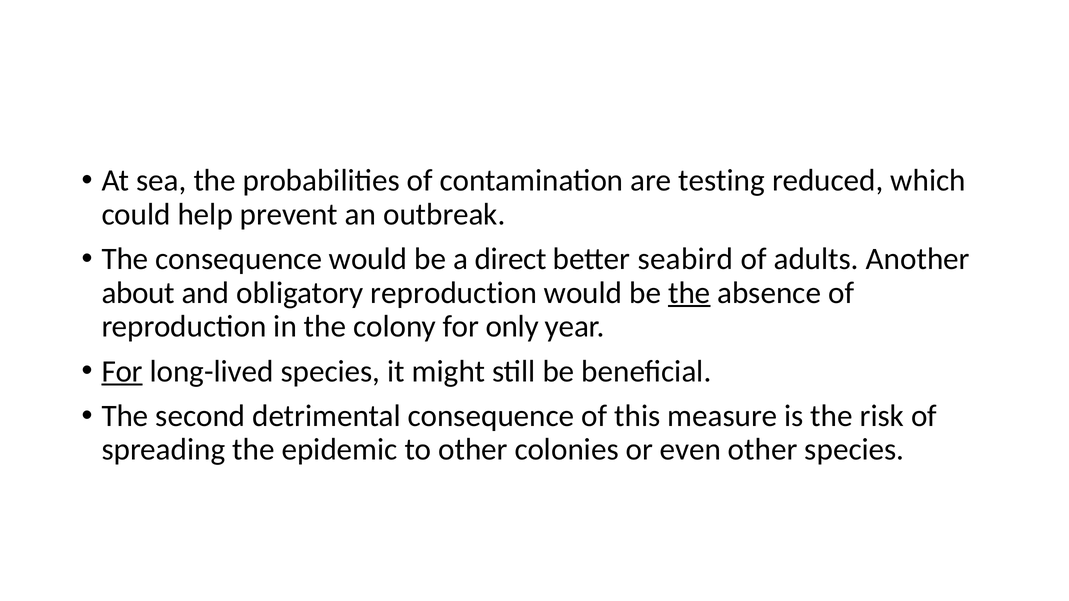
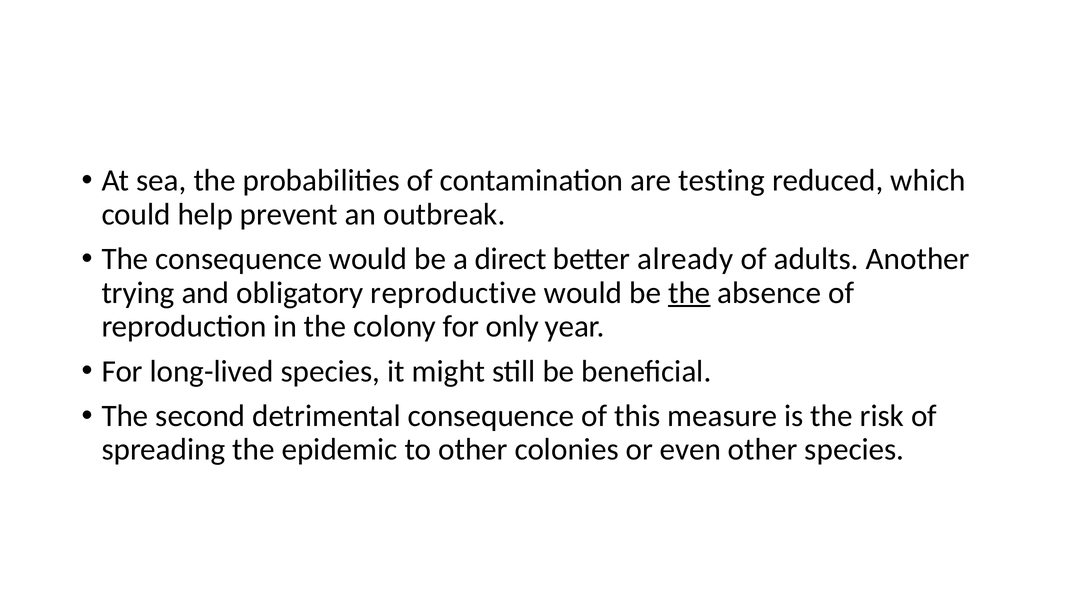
seabird: seabird -> already
about: about -> trying
obligatory reproduction: reproduction -> reproductive
For at (122, 371) underline: present -> none
